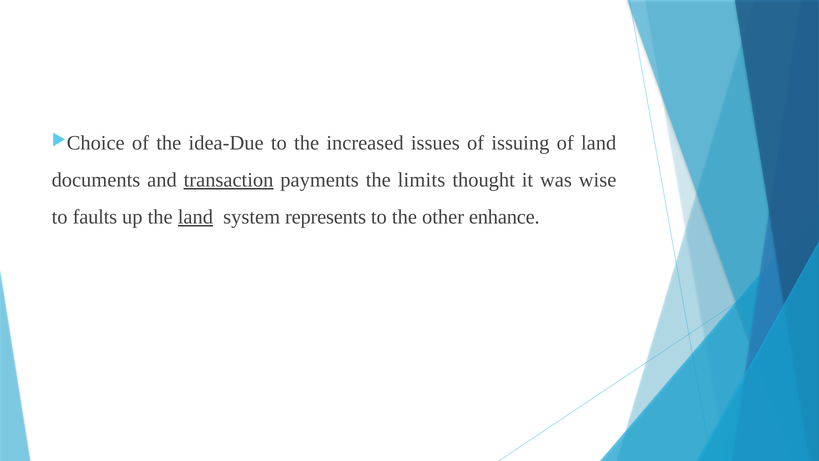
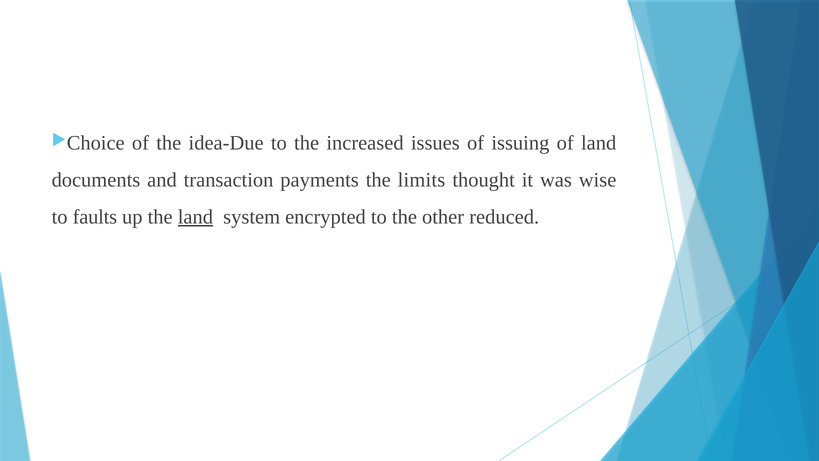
transaction underline: present -> none
represents: represents -> encrypted
enhance: enhance -> reduced
